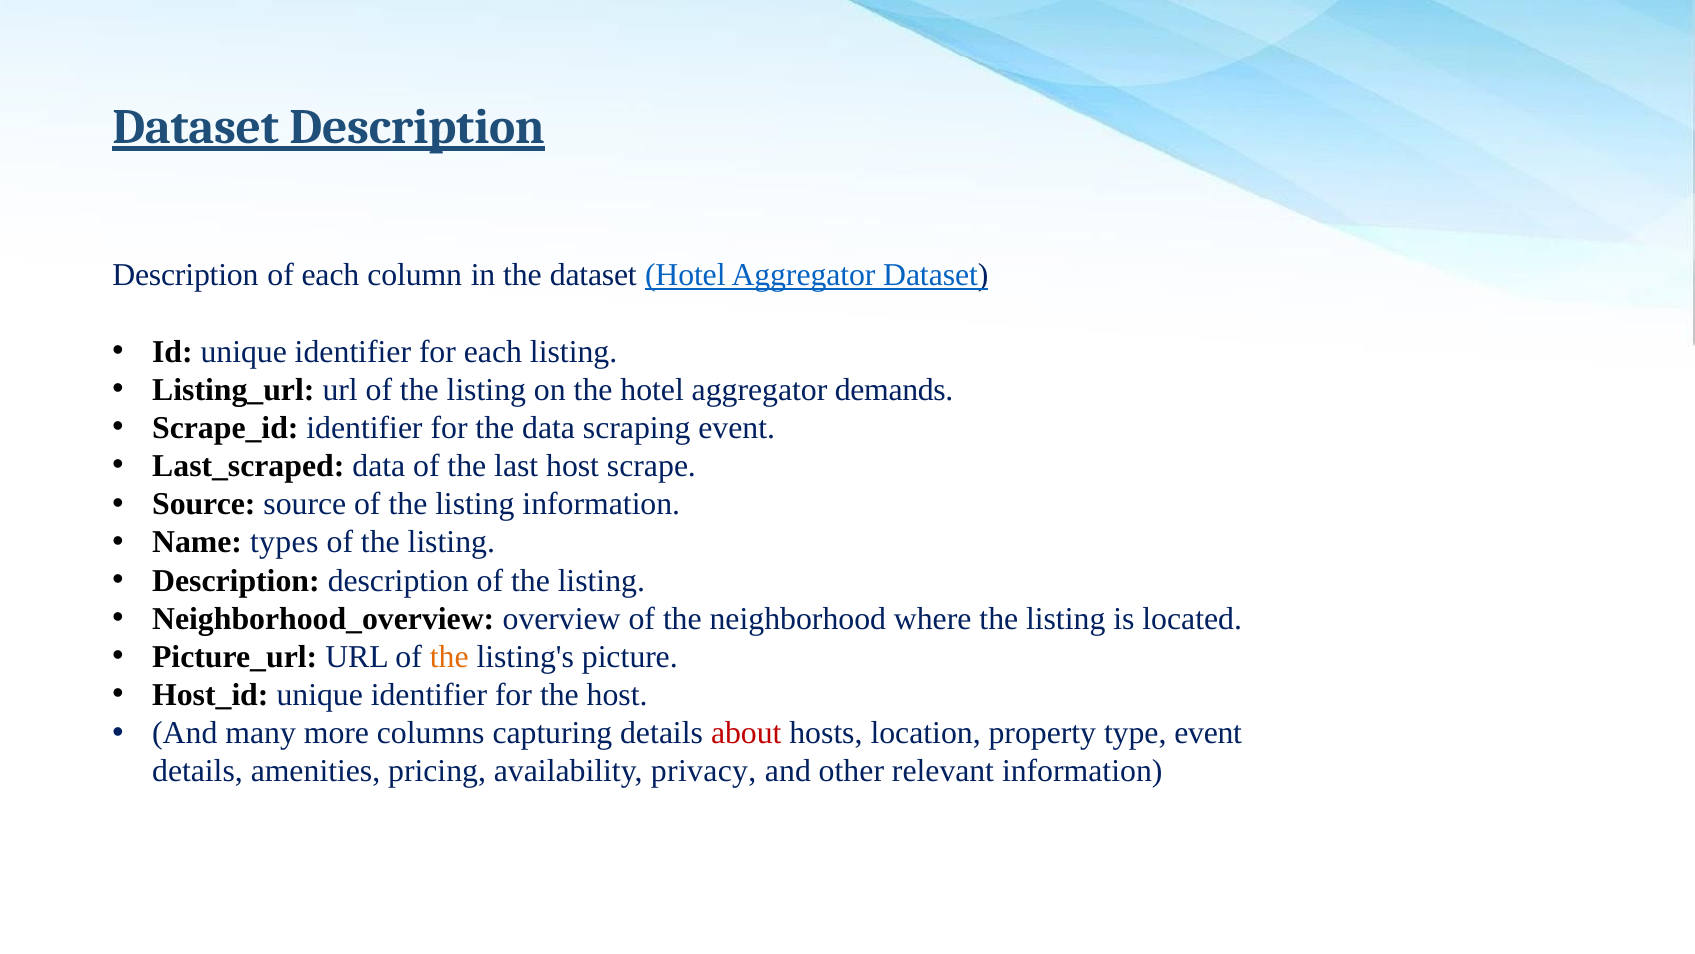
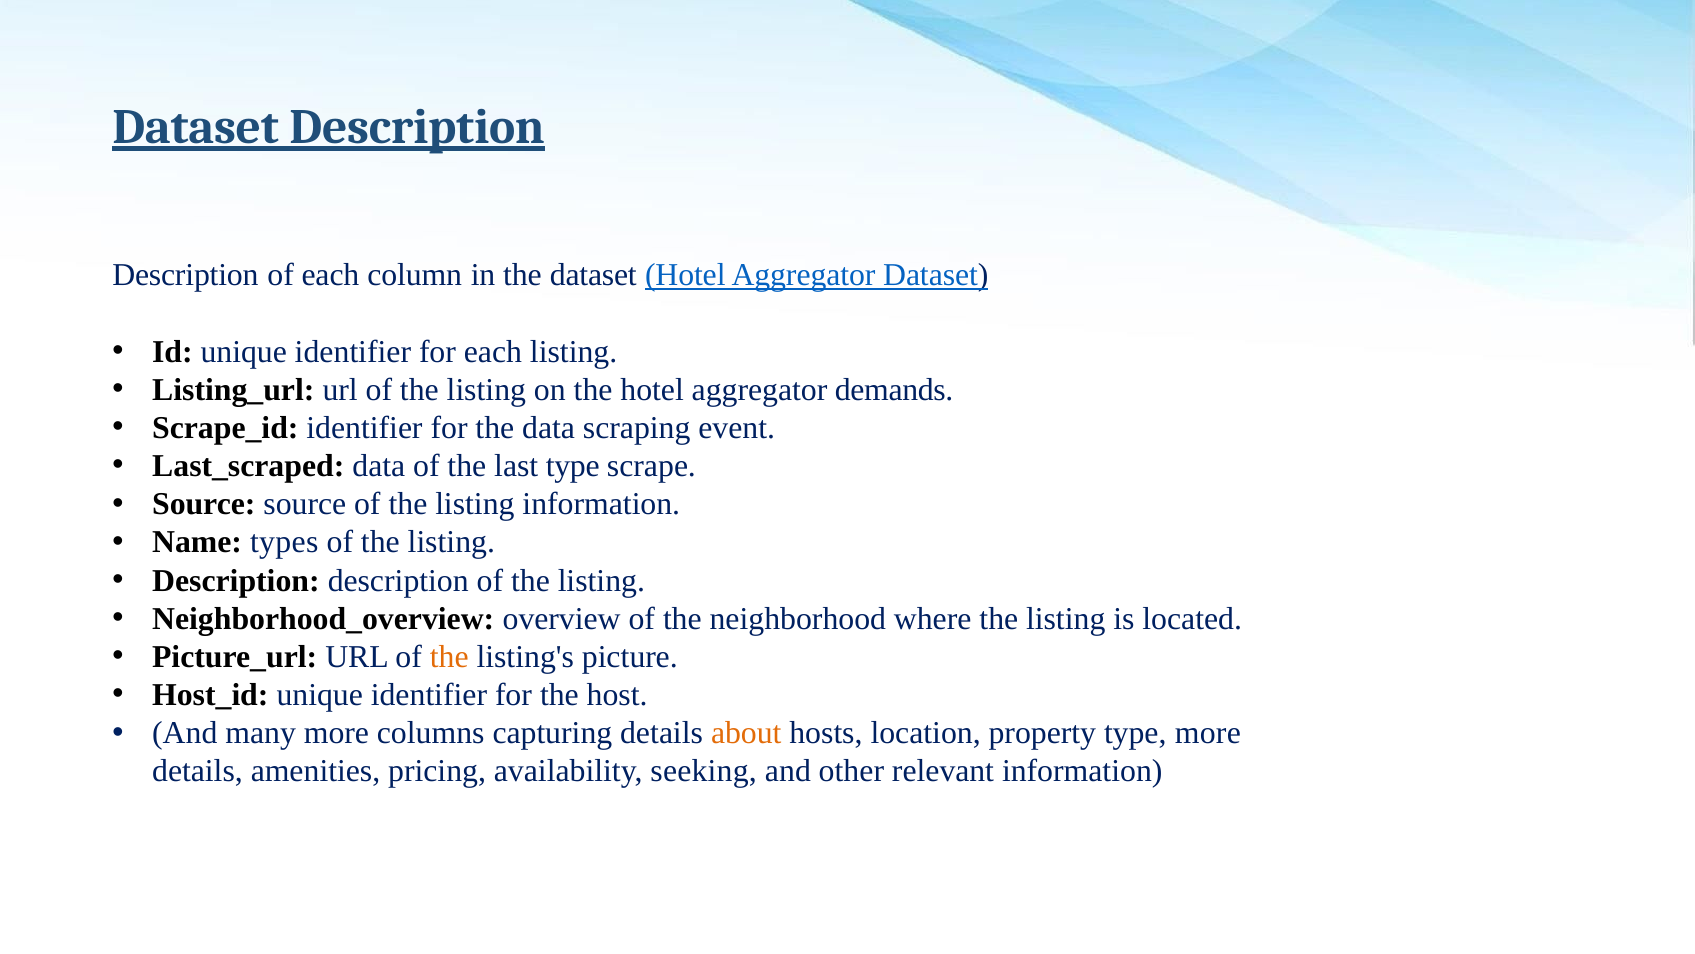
last host: host -> type
about colour: red -> orange
type event: event -> more
privacy: privacy -> seeking
